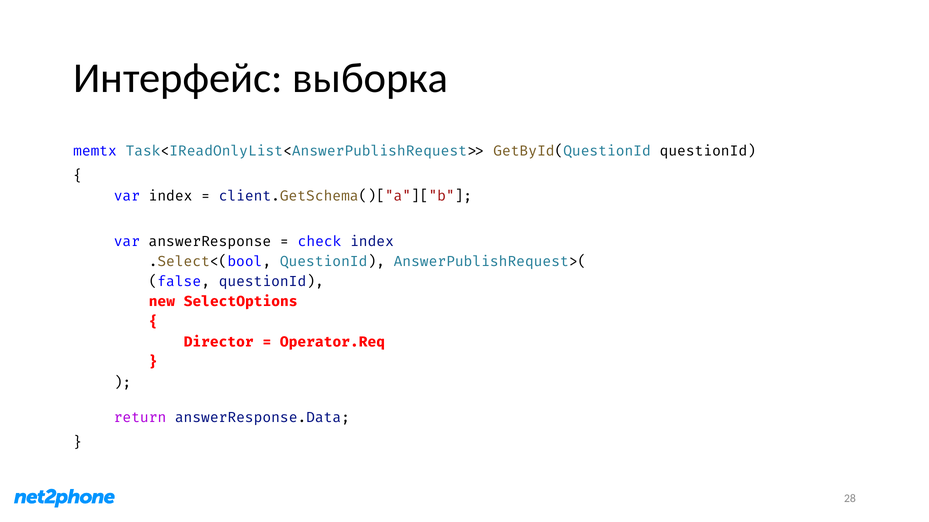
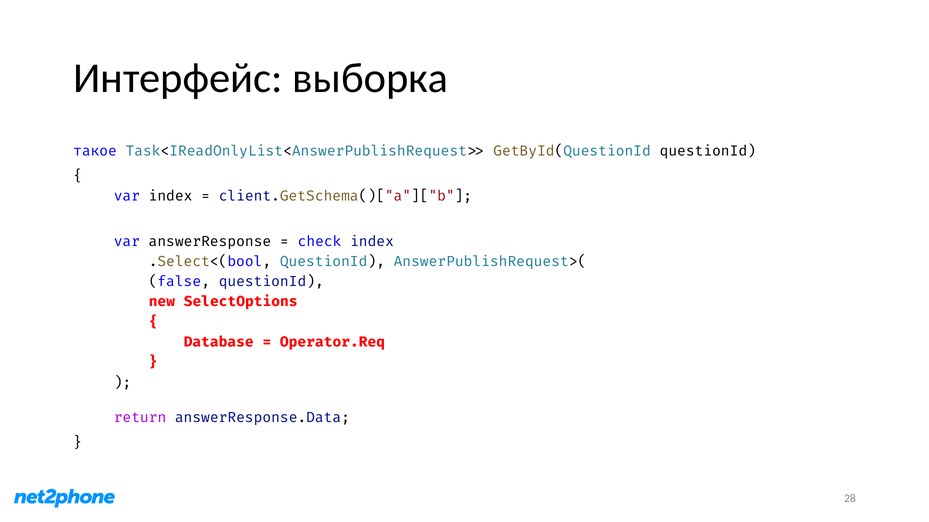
memtx: memtx -> такое
Director: Director -> Database
